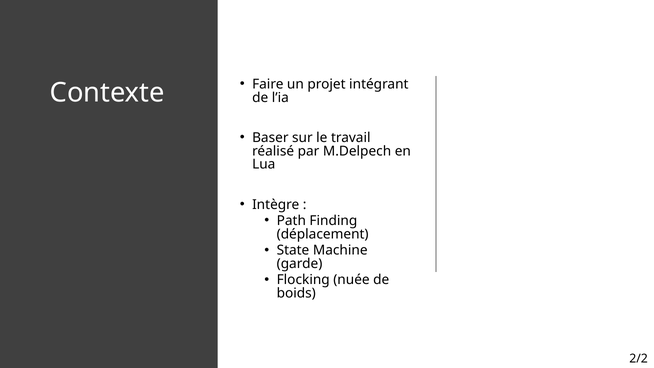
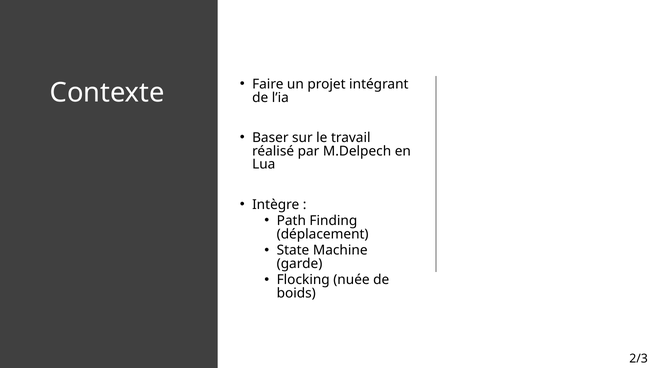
2/2: 2/2 -> 2/3
